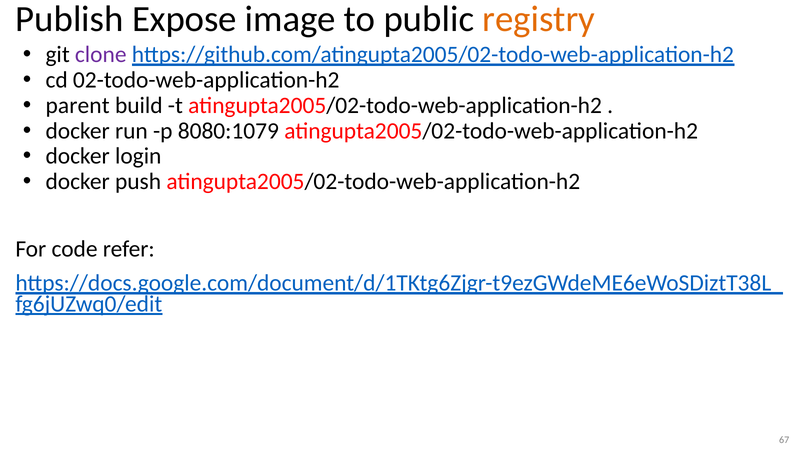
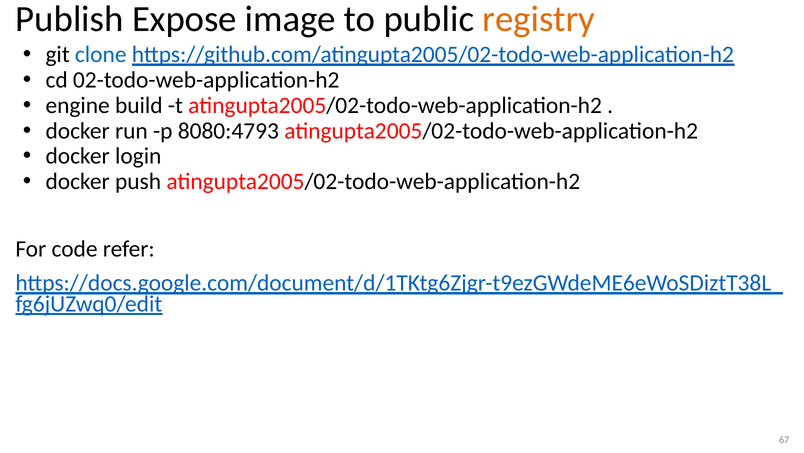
clone colour: purple -> blue
parent: parent -> engine
8080:1079: 8080:1079 -> 8080:4793
